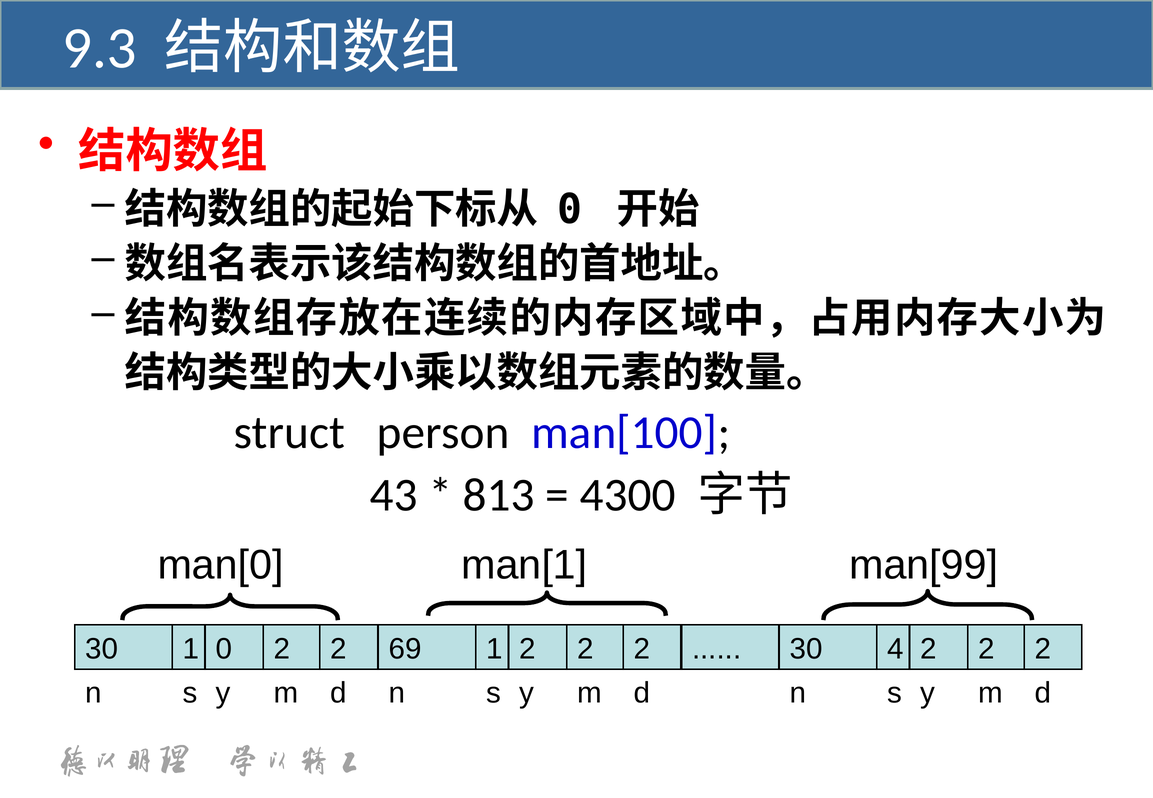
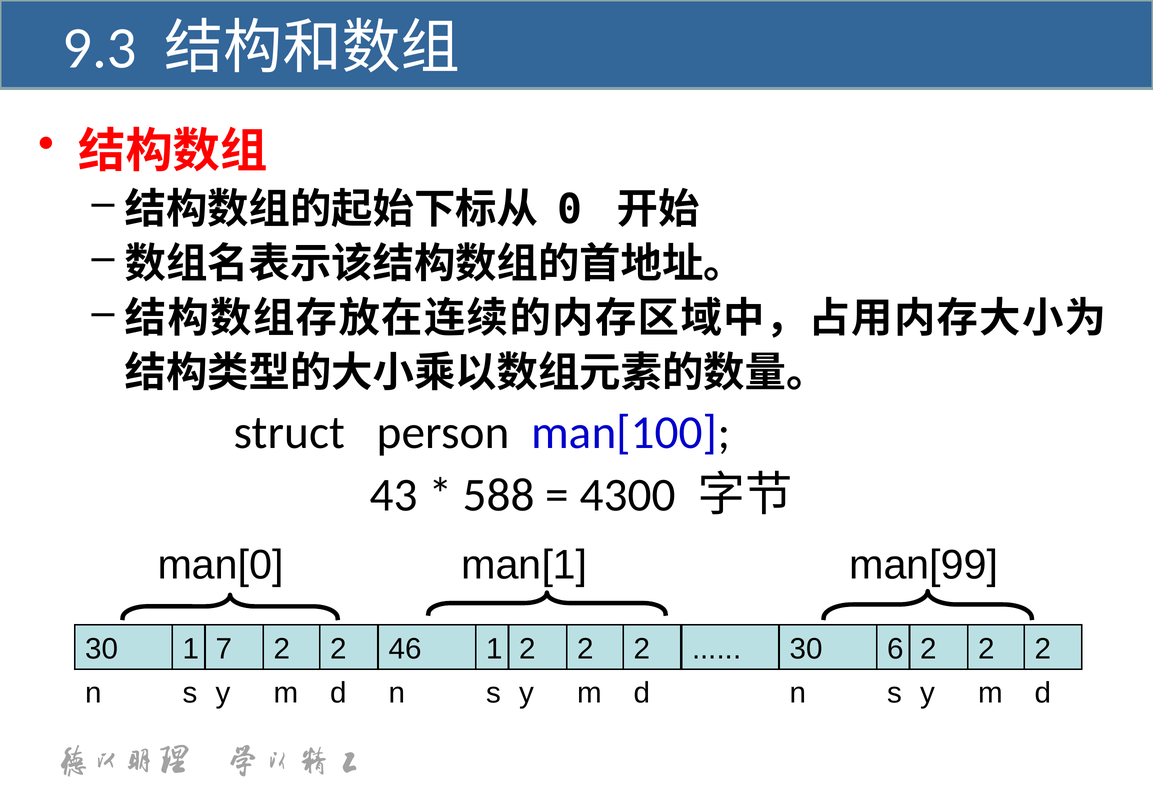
813: 813 -> 588
1 0: 0 -> 7
69: 69 -> 46
4: 4 -> 6
